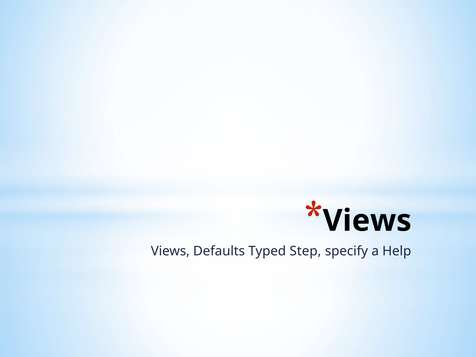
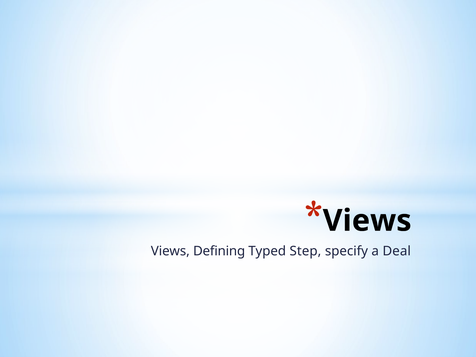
Defaults: Defaults -> Defining
Help: Help -> Deal
